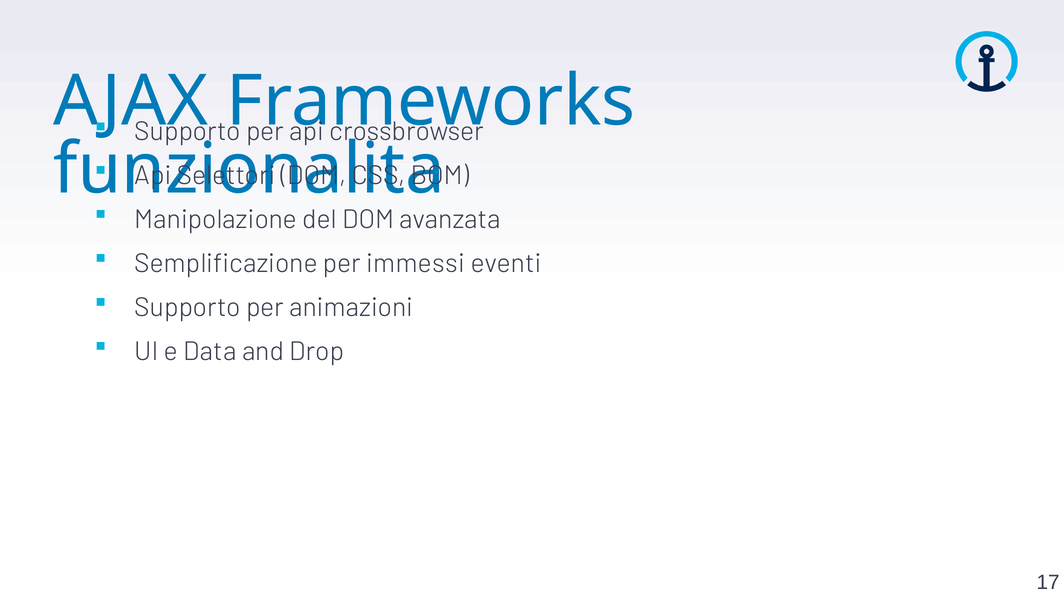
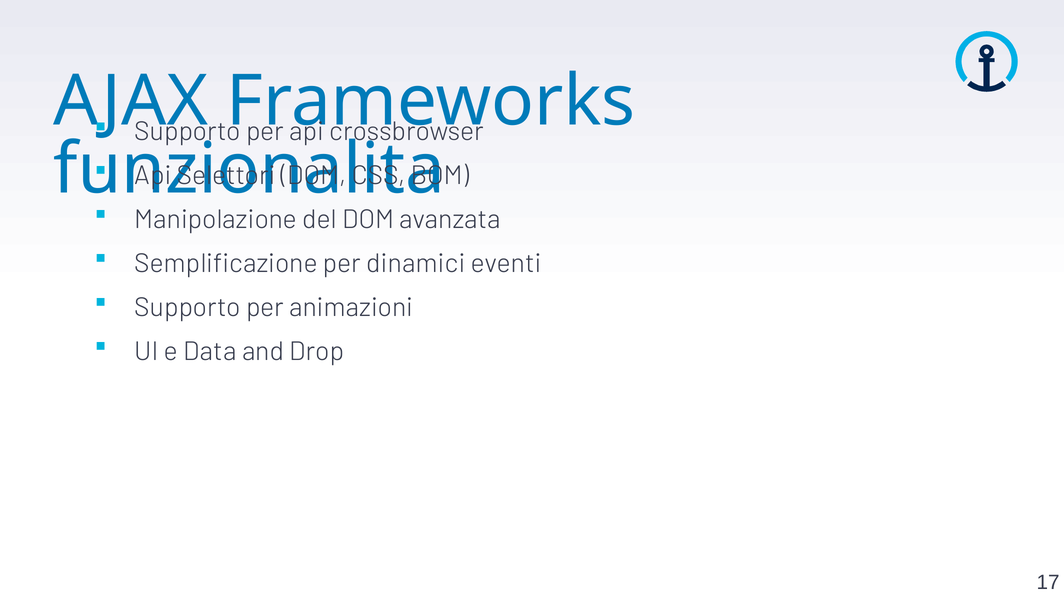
immessi: immessi -> dinamici
